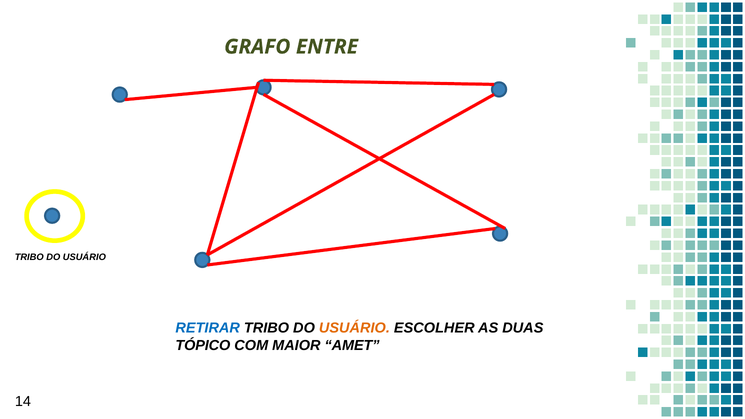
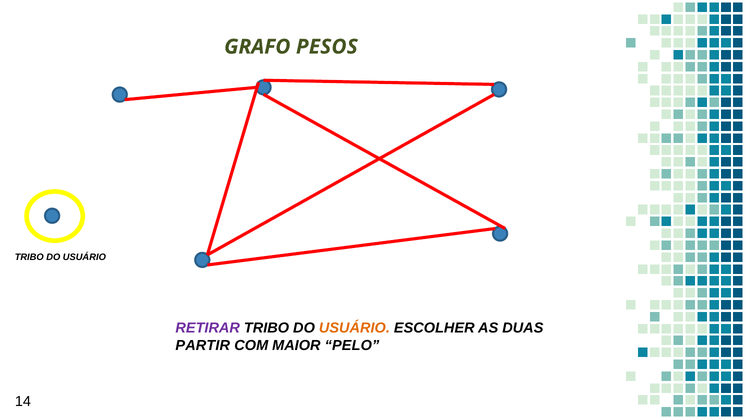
ENTRE: ENTRE -> PESOS
RETIRAR colour: blue -> purple
TÓPICO: TÓPICO -> PARTIR
AMET: AMET -> PELO
